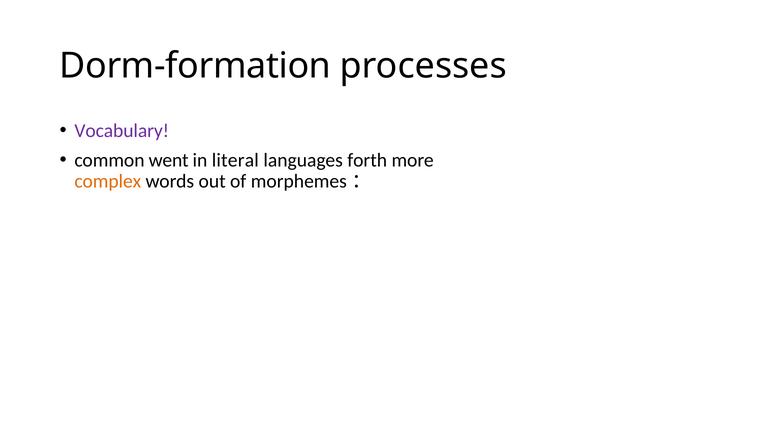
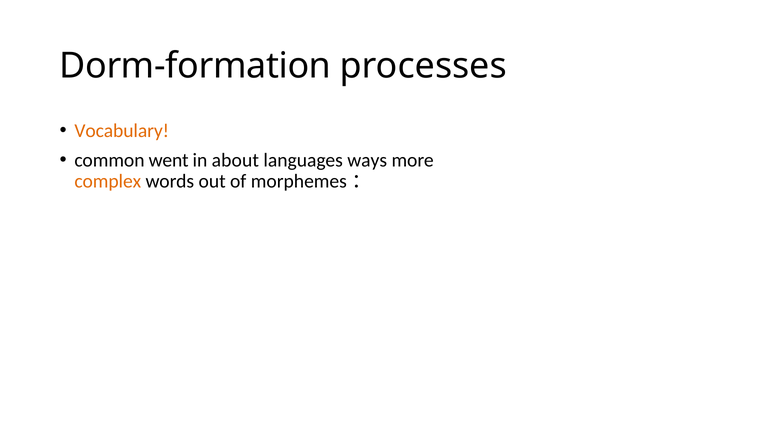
Vocabulary colour: purple -> orange
literal: literal -> about
forth: forth -> ways
